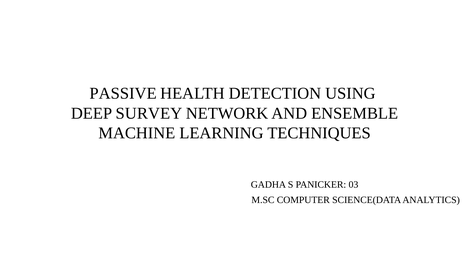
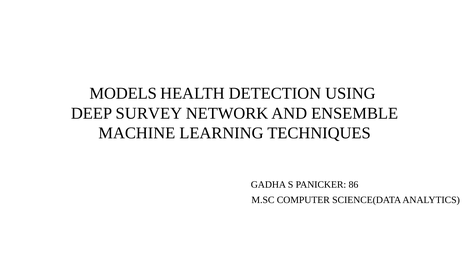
PASSIVE: PASSIVE -> MODELS
03: 03 -> 86
